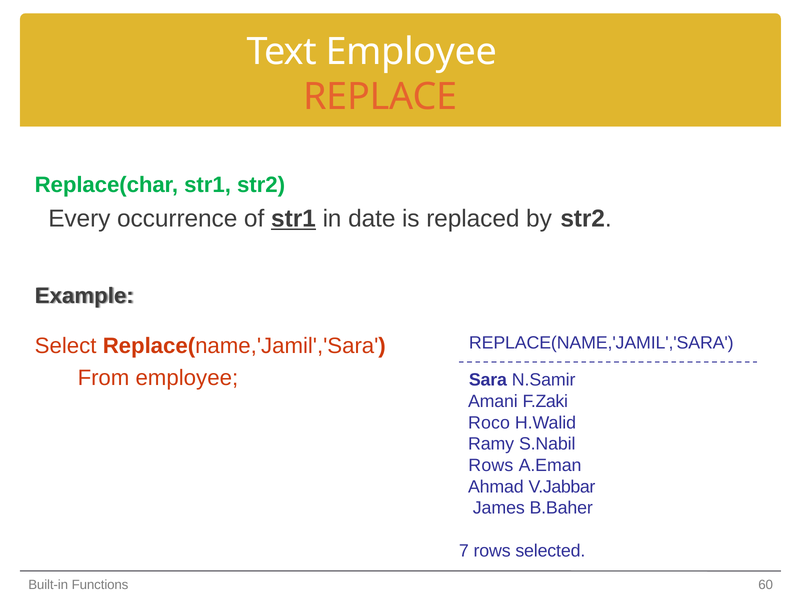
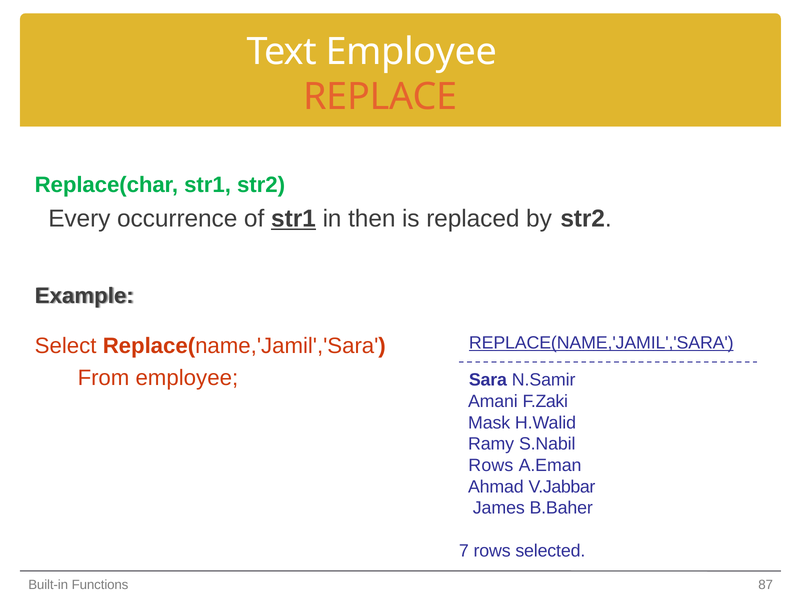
date: date -> then
REPLACE(NAME,'JAMIL','SARA at (601, 343) underline: none -> present
Roco: Roco -> Mask
60: 60 -> 87
